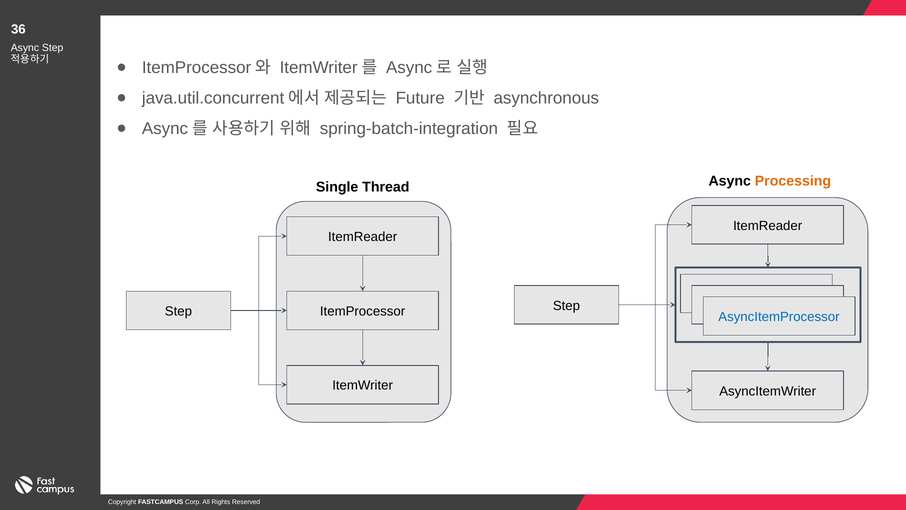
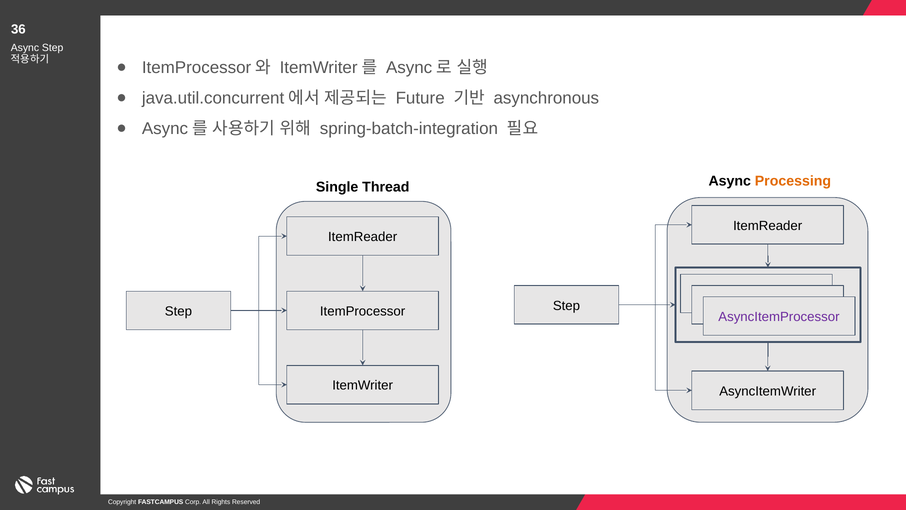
AsyncItemProcessor colour: blue -> purple
